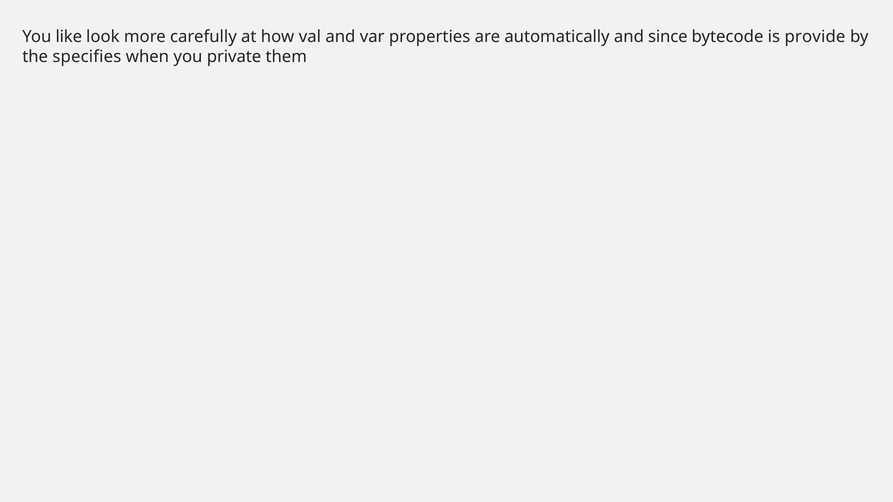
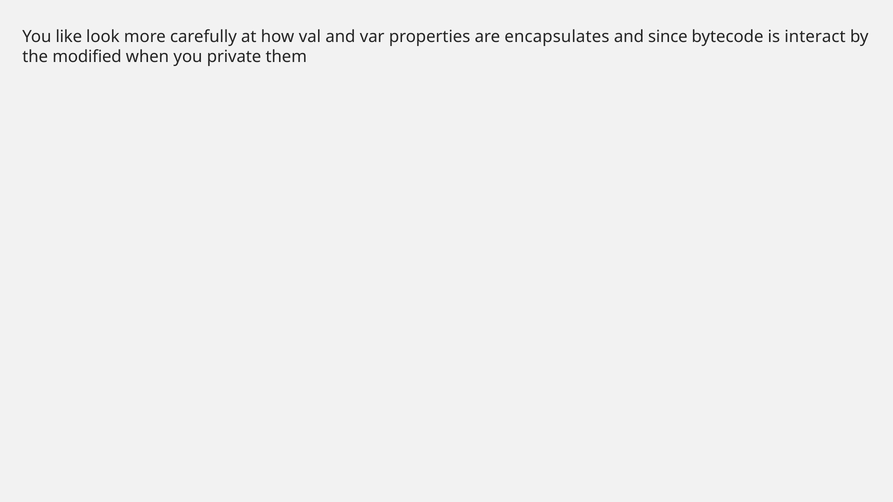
automatically: automatically -> encapsulates
provide: provide -> interact
specifies: specifies -> modified
